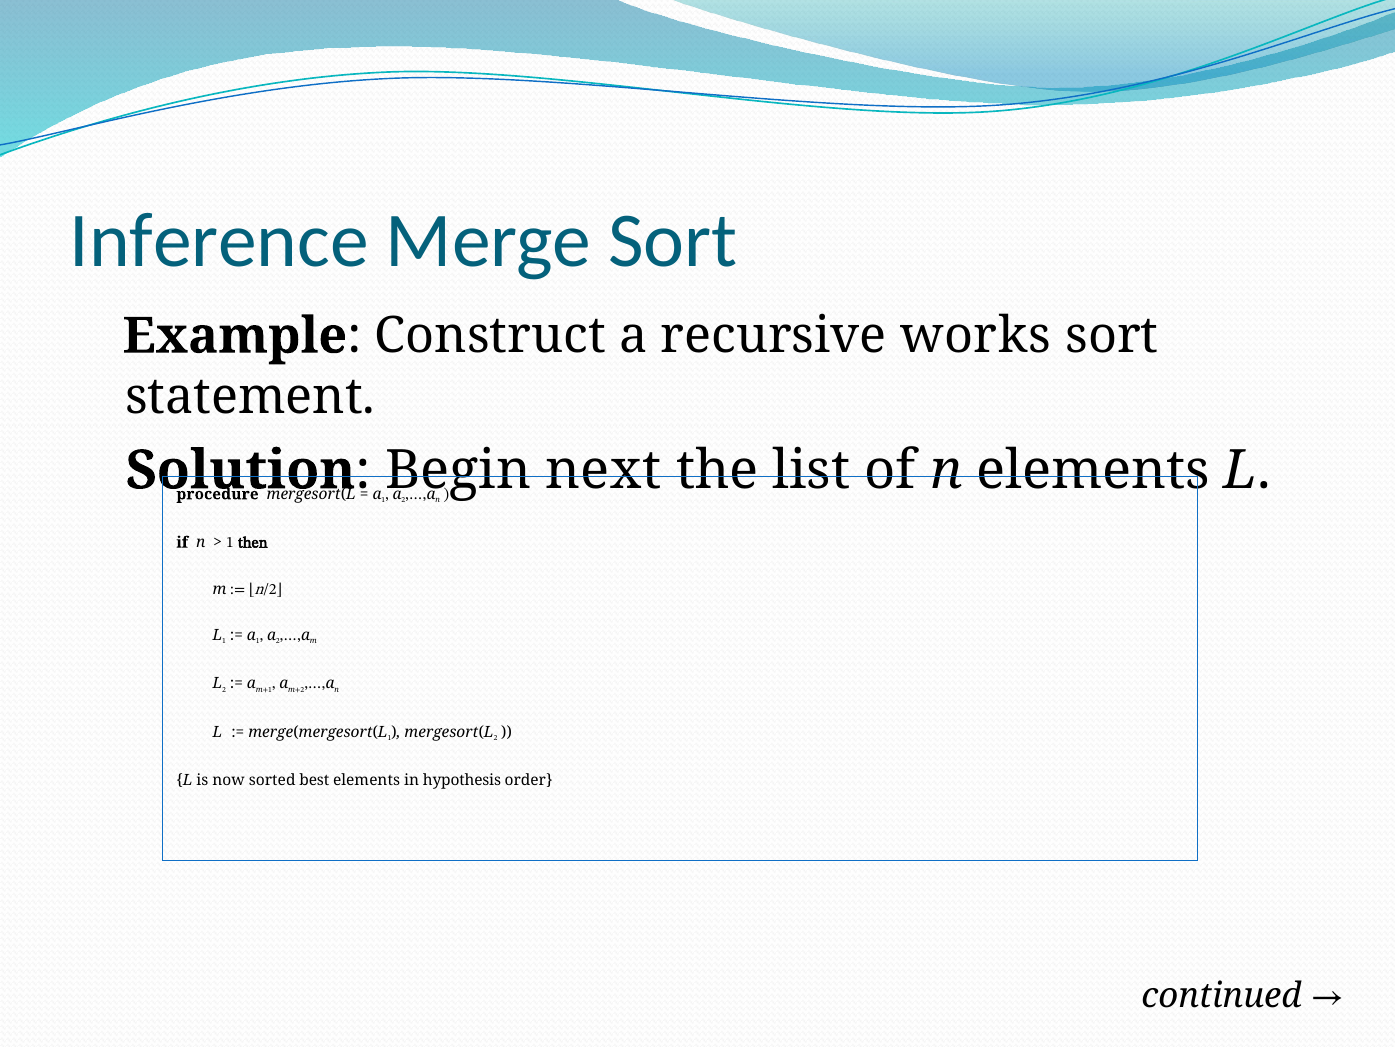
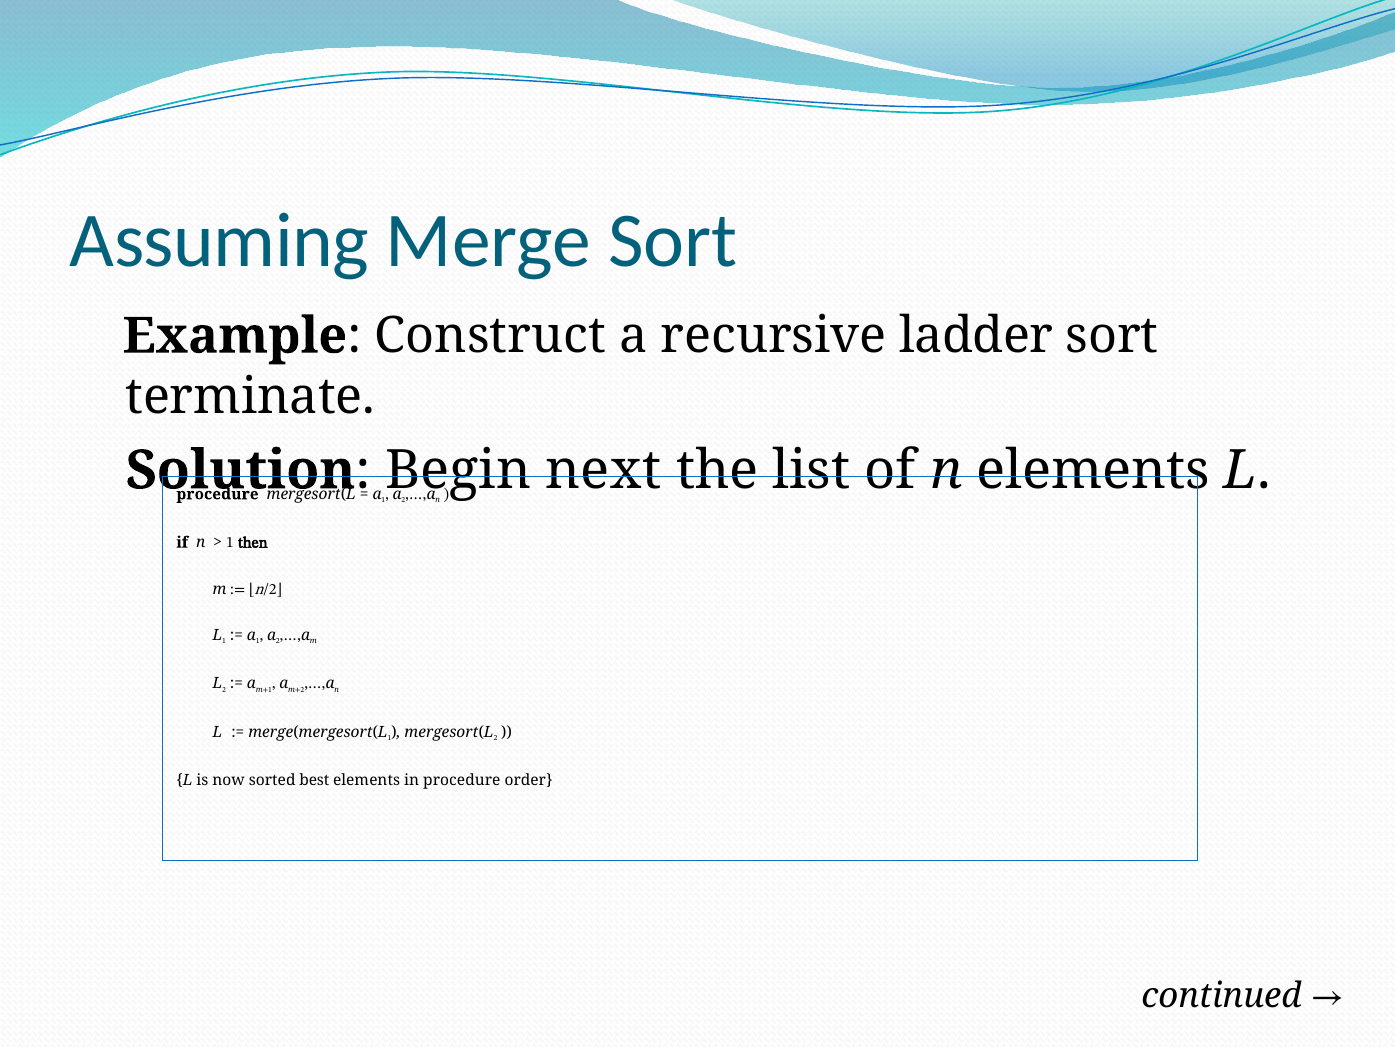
Inference: Inference -> Assuming
works: works -> ladder
statement: statement -> terminate
in hypothesis: hypothesis -> procedure
